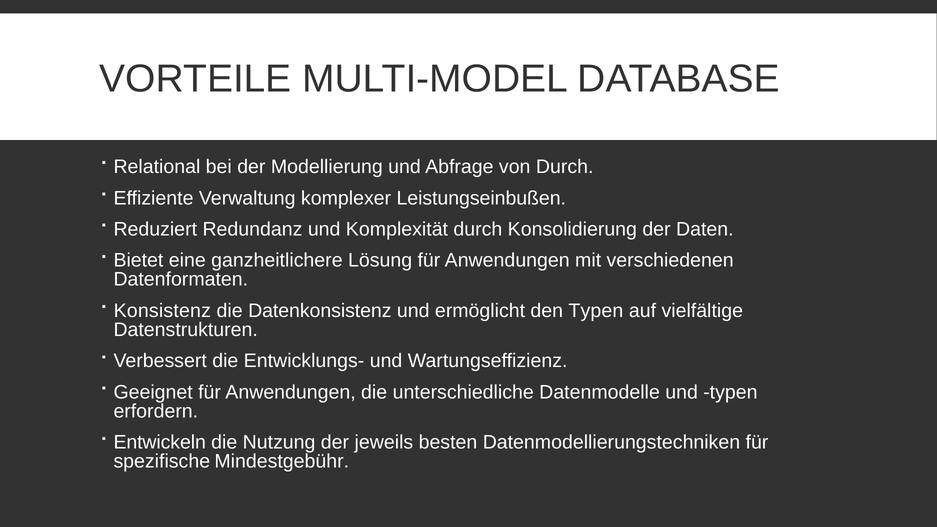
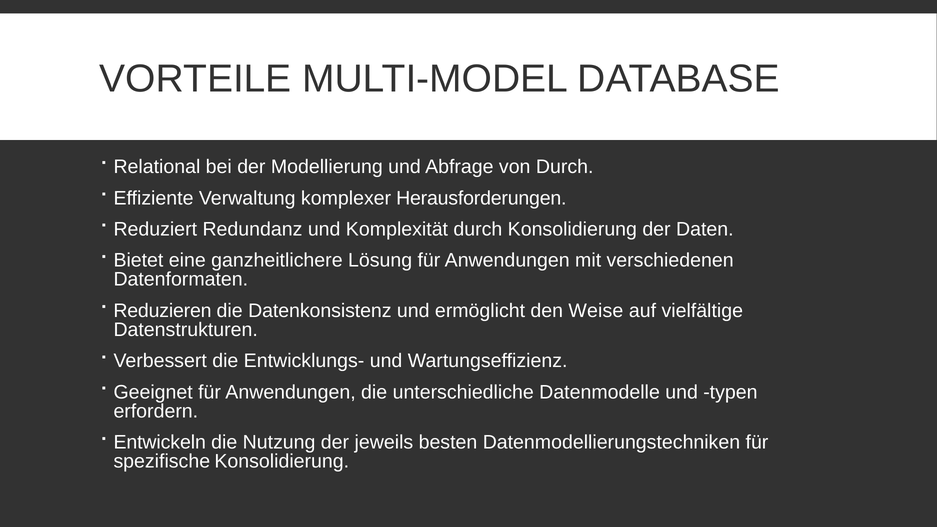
Leistungseinbußen: Leistungseinbußen -> Herausforderungen
Konsistenz: Konsistenz -> Reduzieren
den Typen: Typen -> Weise
spezifische Mindestgebühr: Mindestgebühr -> Konsolidierung
